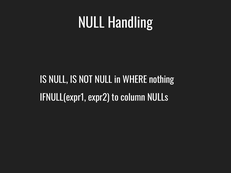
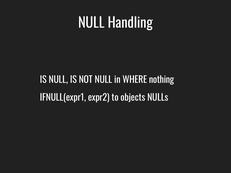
column: column -> objects
